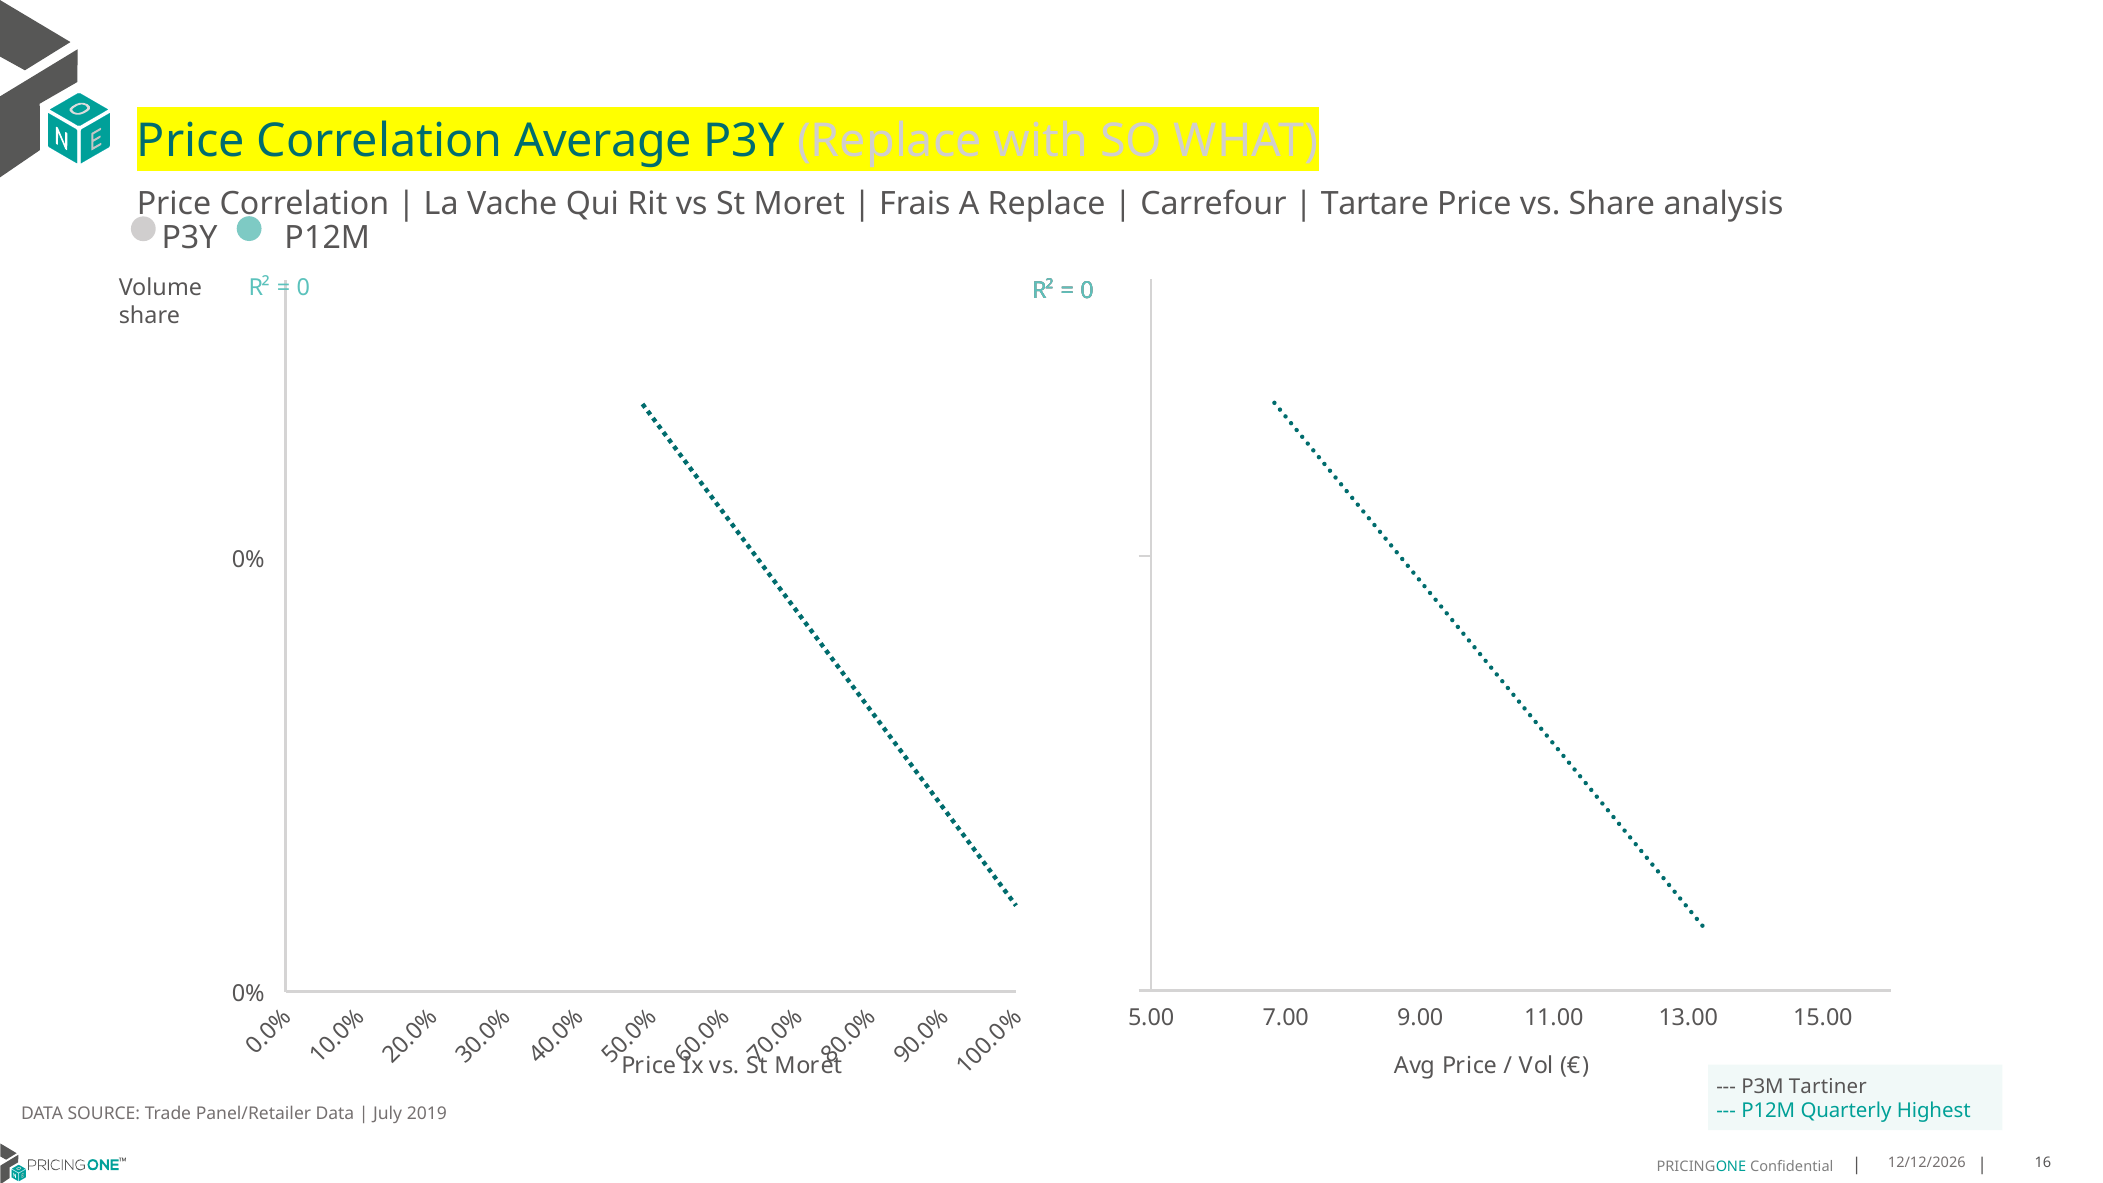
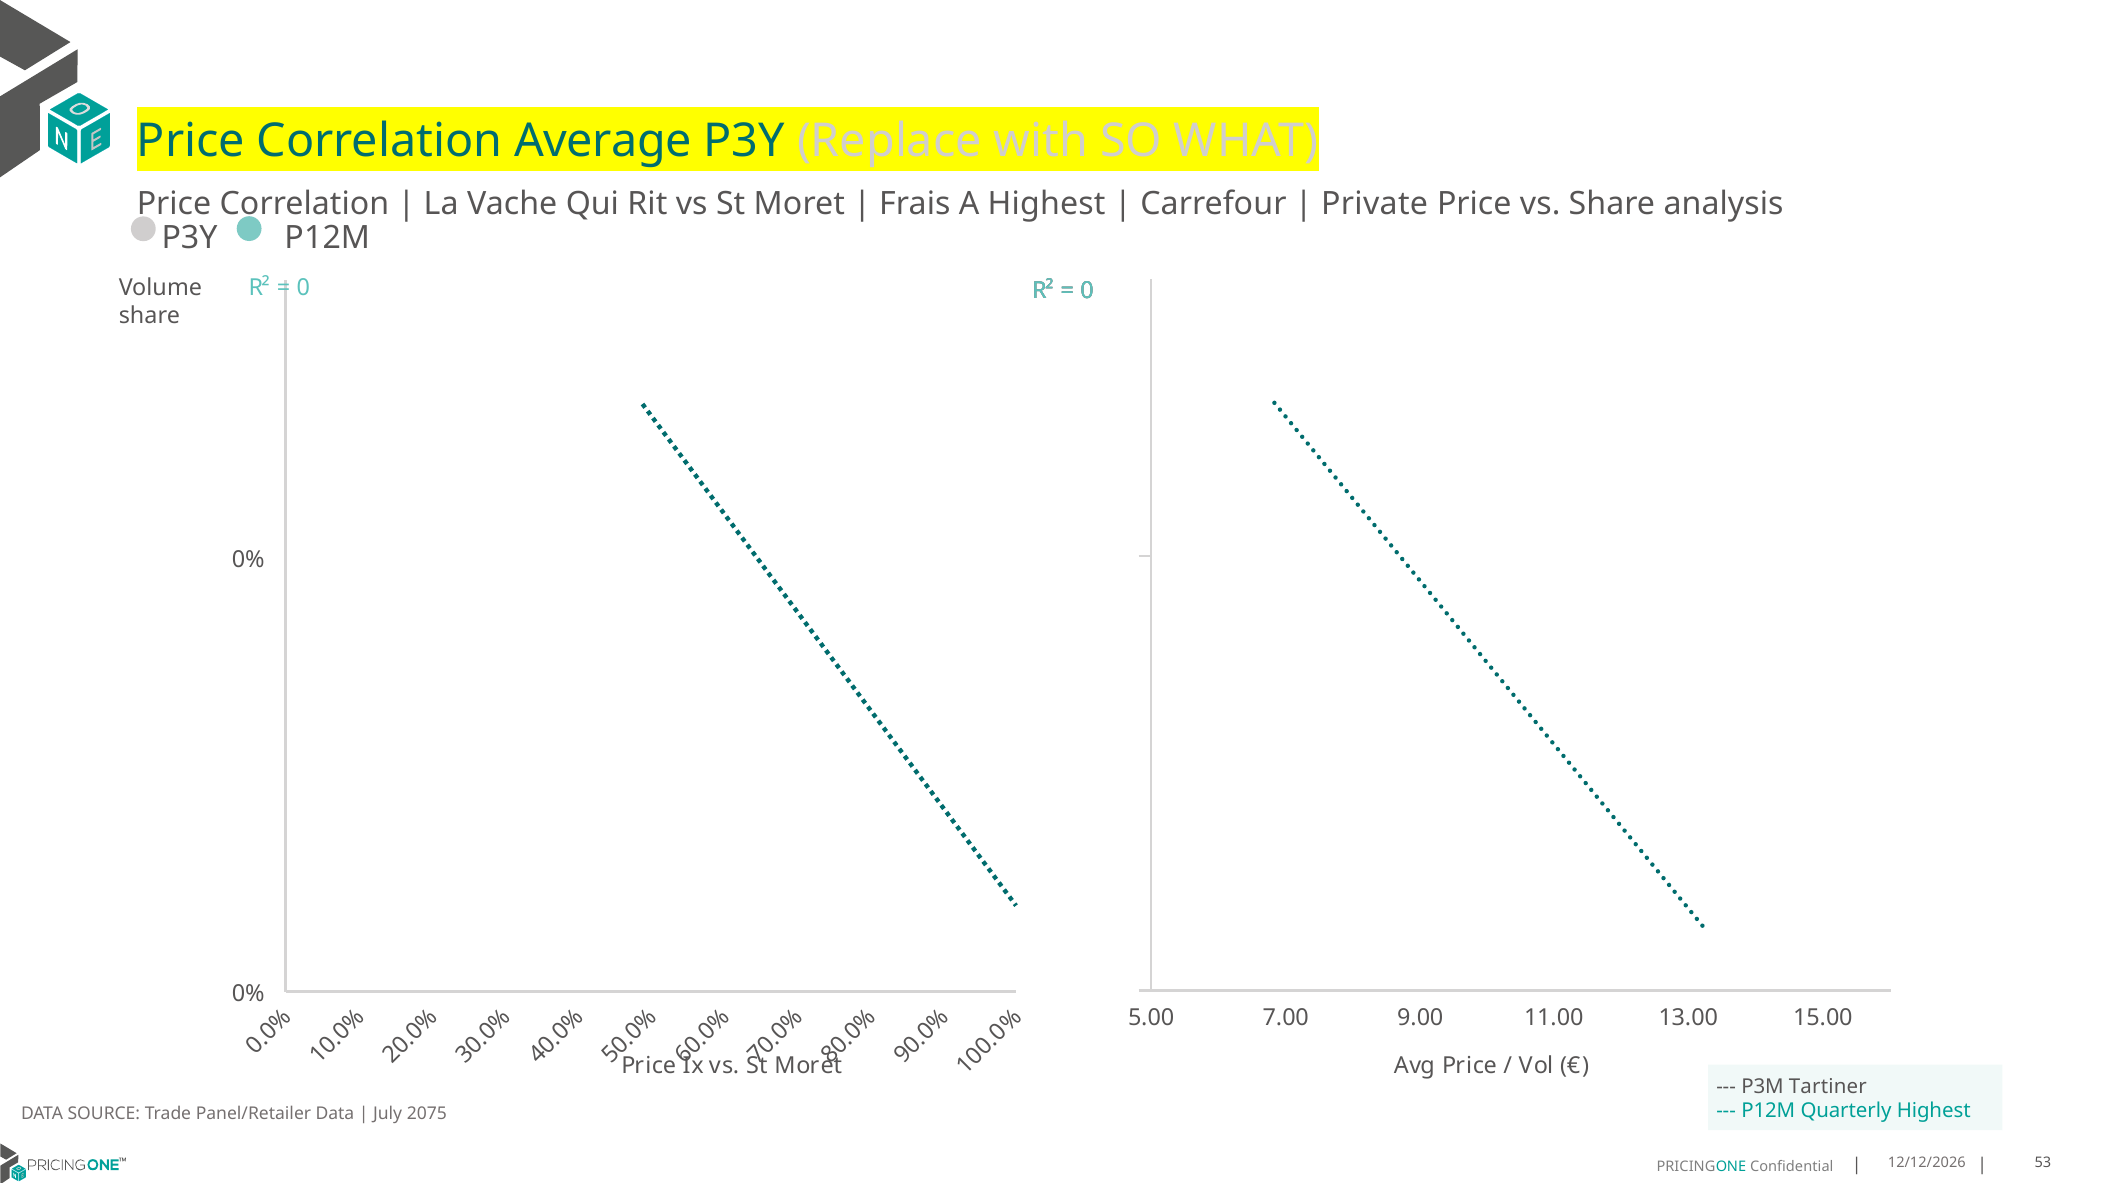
A Replace: Replace -> Highest
Tartare: Tartare -> Private
2019: 2019 -> 2075
16: 16 -> 53
